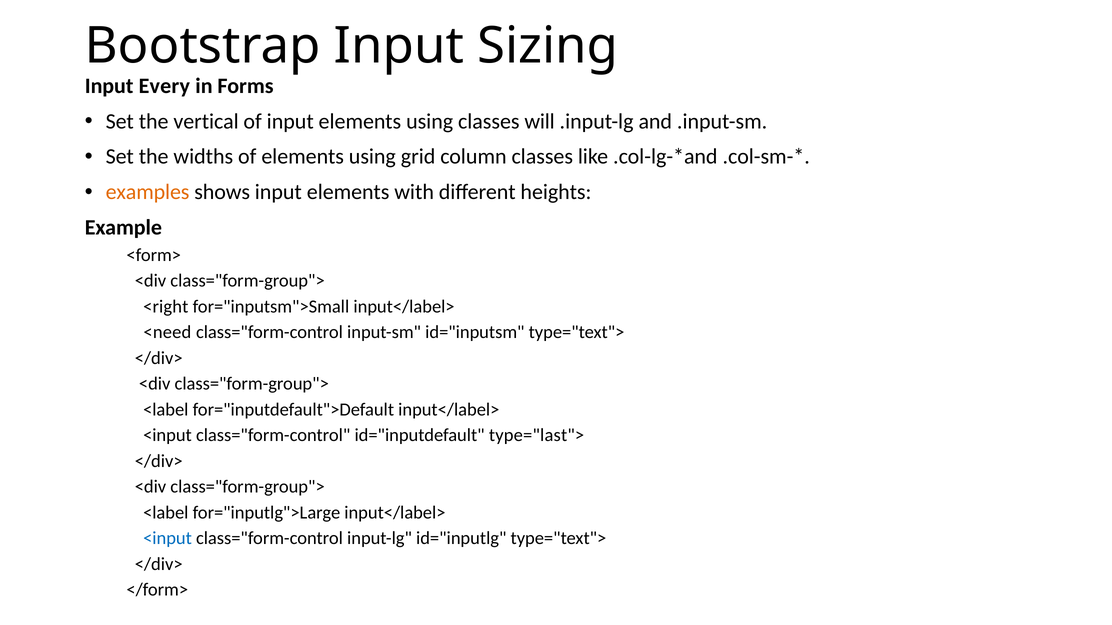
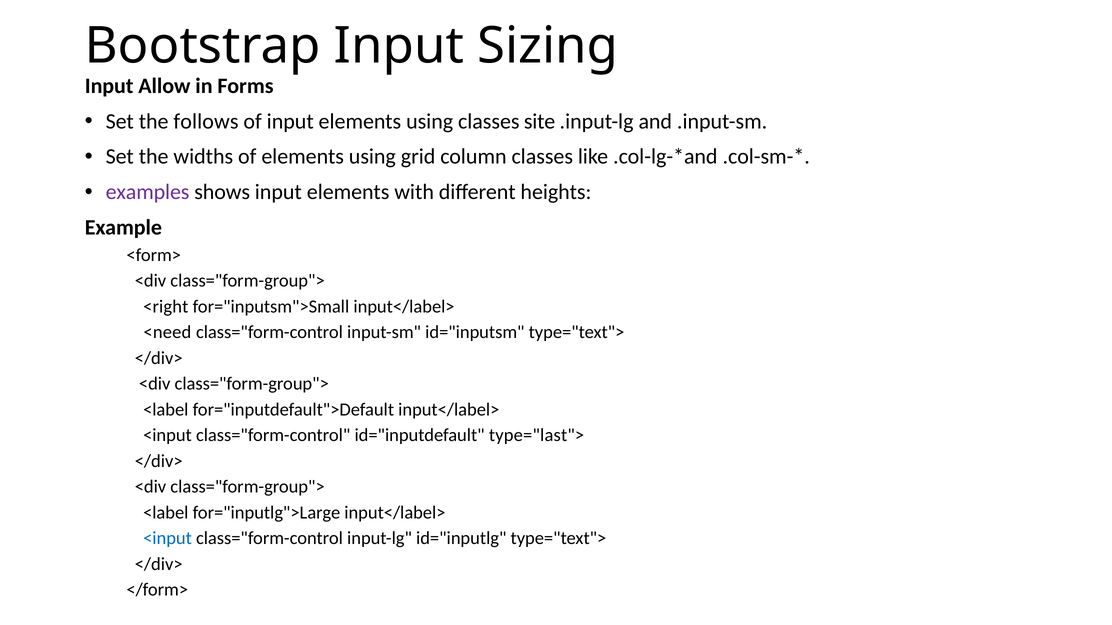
Every: Every -> Allow
vertical: vertical -> follows
will: will -> site
examples colour: orange -> purple
